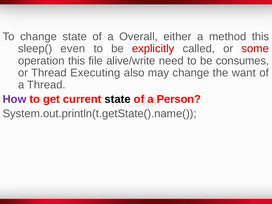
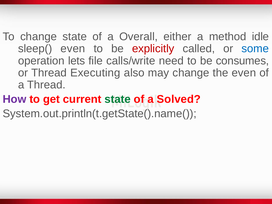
method this: this -> idle
some colour: red -> blue
operation this: this -> lets
alive/write: alive/write -> calls/write
the want: want -> even
state at (118, 99) colour: black -> green
Person: Person -> Solved
